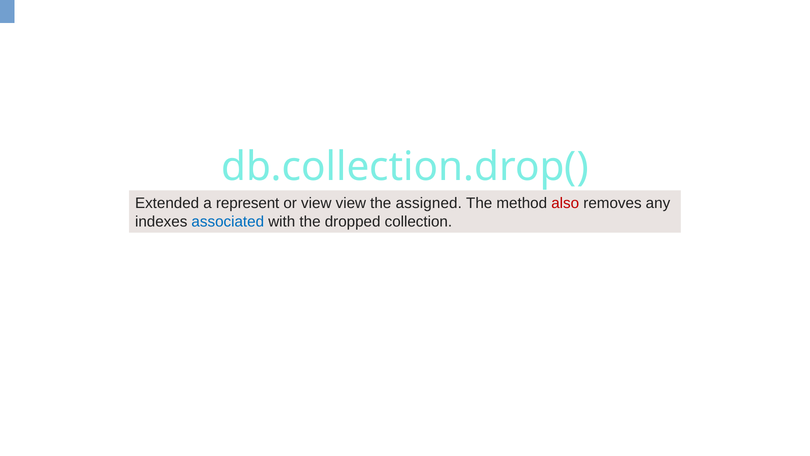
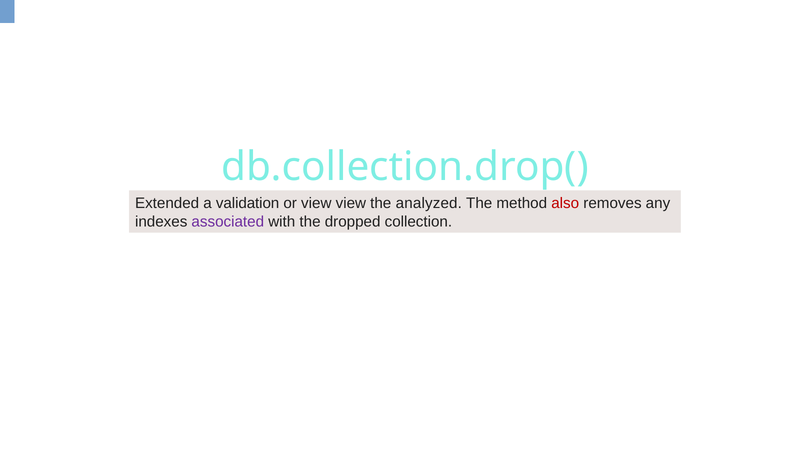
represent: represent -> validation
assigned: assigned -> analyzed
associated colour: blue -> purple
